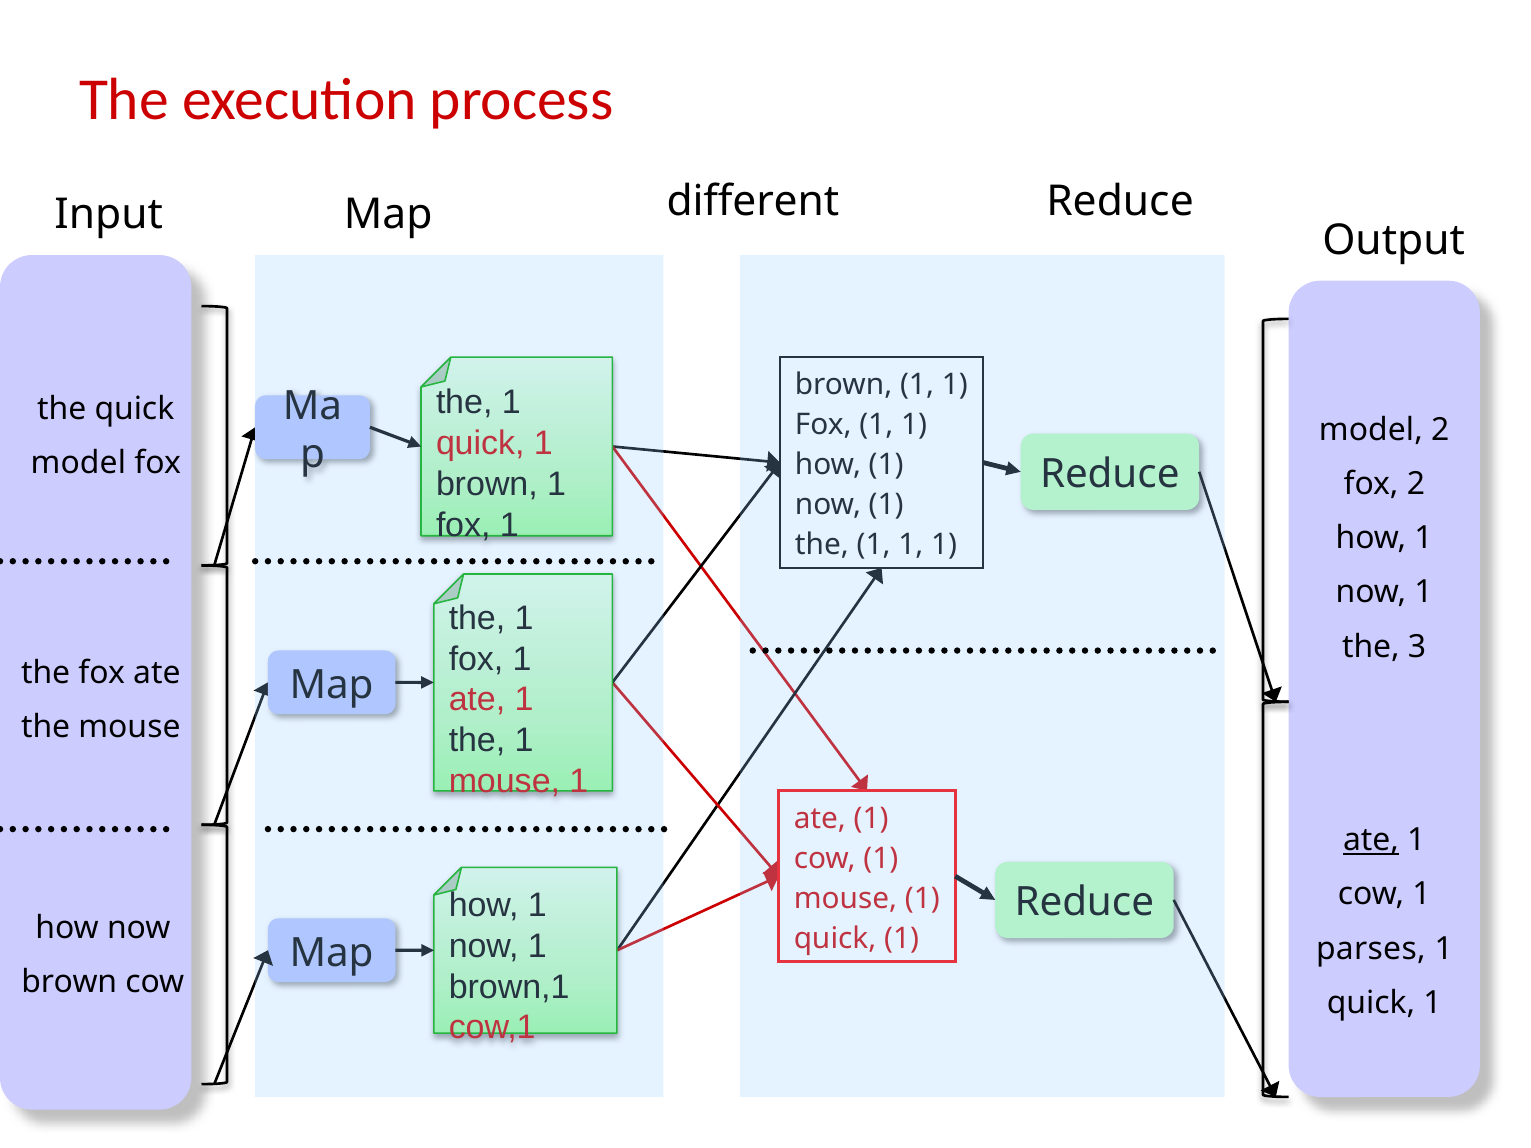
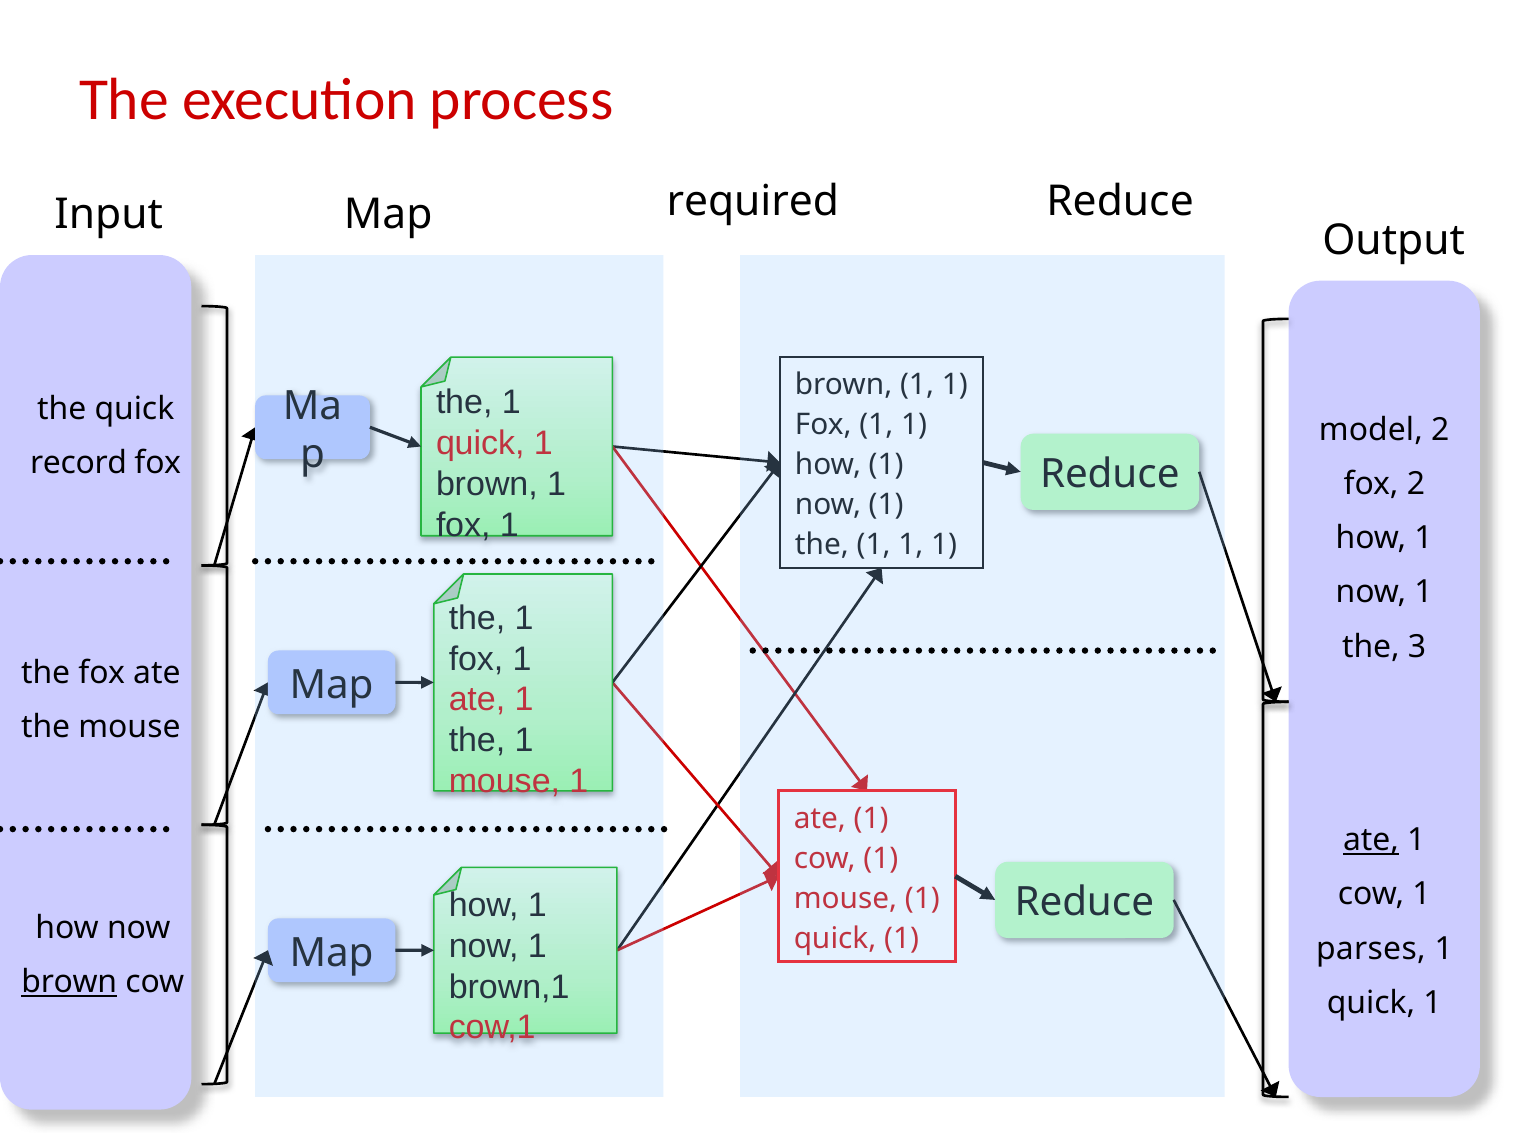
different: different -> required
model at (78, 463): model -> record
brown at (69, 982) underline: none -> present
